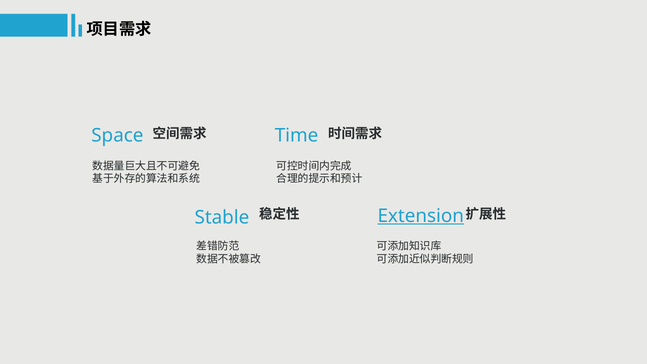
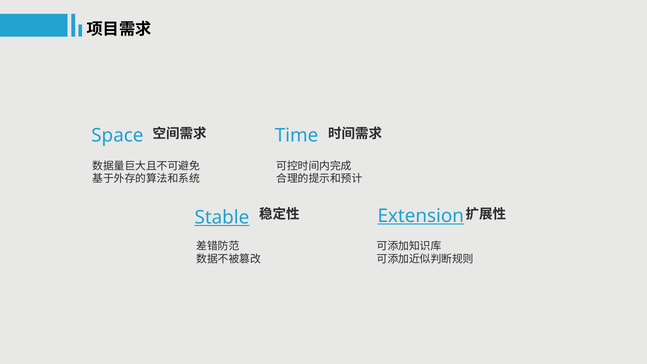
Stable underline: none -> present
